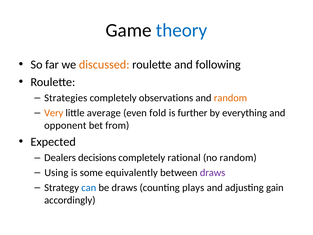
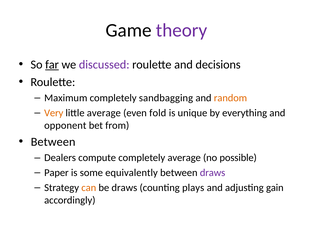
theory colour: blue -> purple
far underline: none -> present
discussed colour: orange -> purple
following: following -> decisions
Strategies: Strategies -> Maximum
observations: observations -> sandbagging
further: further -> unique
Expected at (53, 142): Expected -> Between
decisions: decisions -> compute
completely rational: rational -> average
no random: random -> possible
Using: Using -> Paper
can colour: blue -> orange
